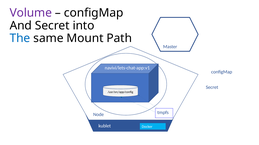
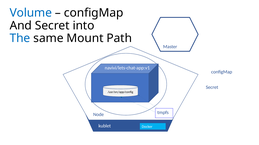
Volume colour: purple -> blue
